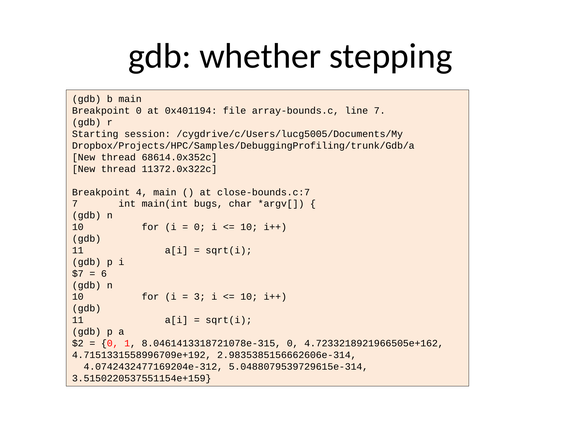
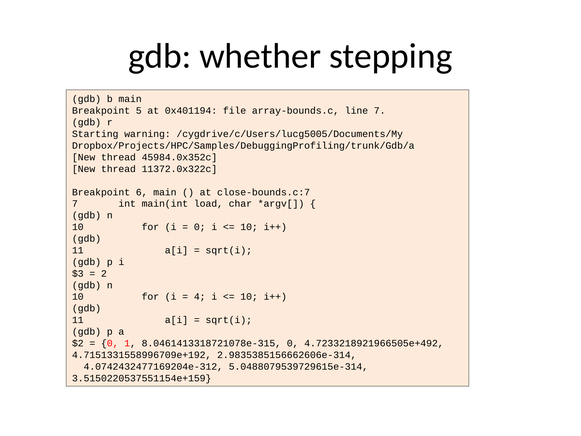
Breakpoint 0: 0 -> 5
session: session -> warning
68614.0x352c: 68614.0x352c -> 45984.0x352c
4: 4 -> 6
bugs: bugs -> load
$7: $7 -> $3
6: 6 -> 2
3: 3 -> 4
4.7233218921966505e+162: 4.7233218921966505e+162 -> 4.7233218921966505e+492
